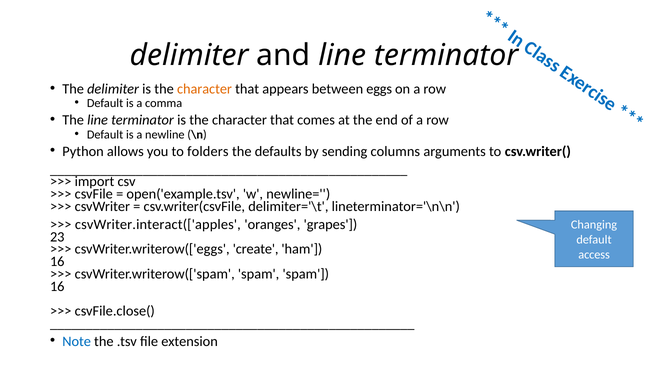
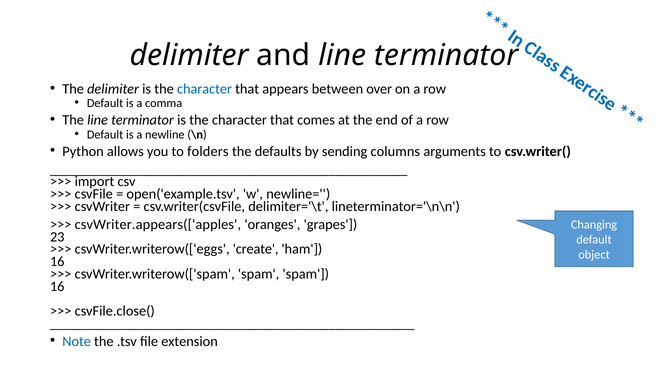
character at (204, 89) colour: orange -> blue
eggs: eggs -> over
csvWriter.interact(['apples: csvWriter.interact(['apples -> csvWriter.appears(['apples
access: access -> object
